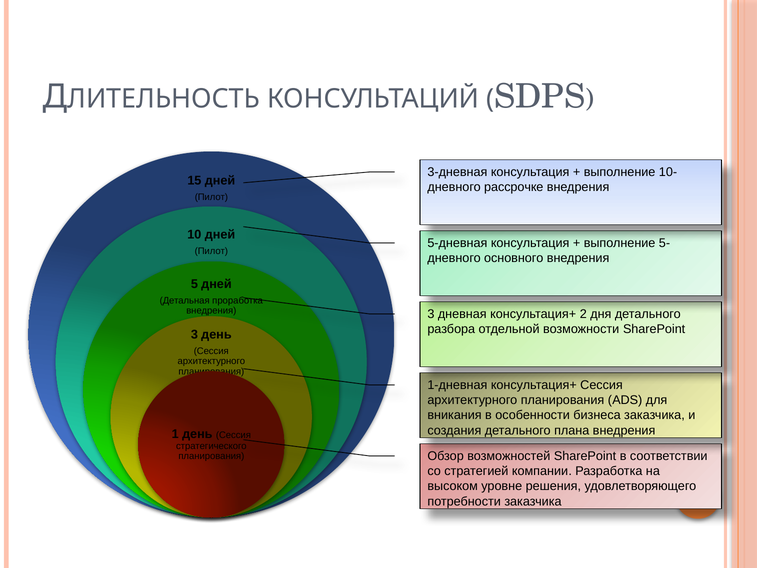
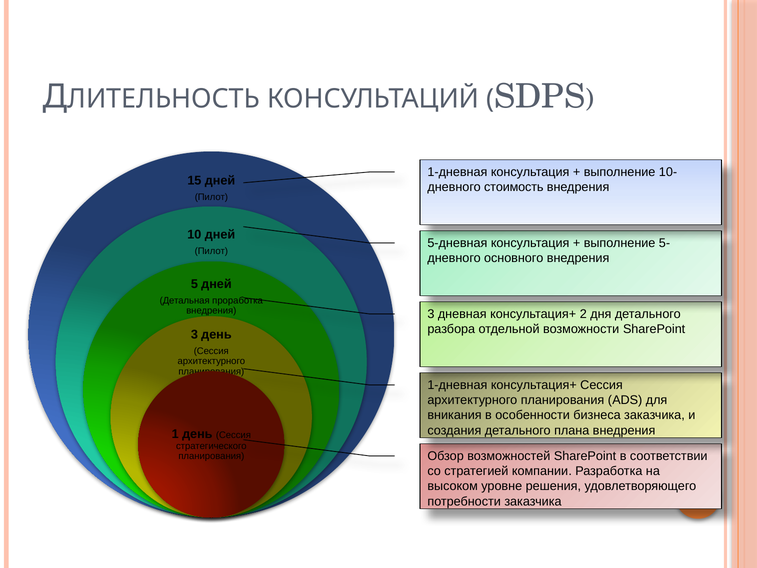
3-дневная at (457, 172): 3-дневная -> 1-дневная
рассрочке: рассрочке -> стоимость
